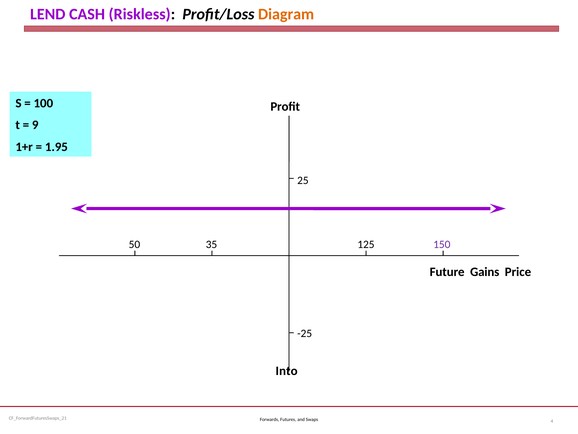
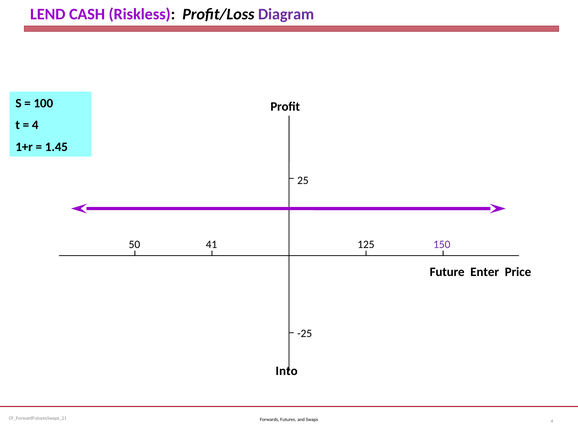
Diagram colour: orange -> purple
9 at (35, 125): 9 -> 4
1.95: 1.95 -> 1.45
35: 35 -> 41
Gains: Gains -> Enter
